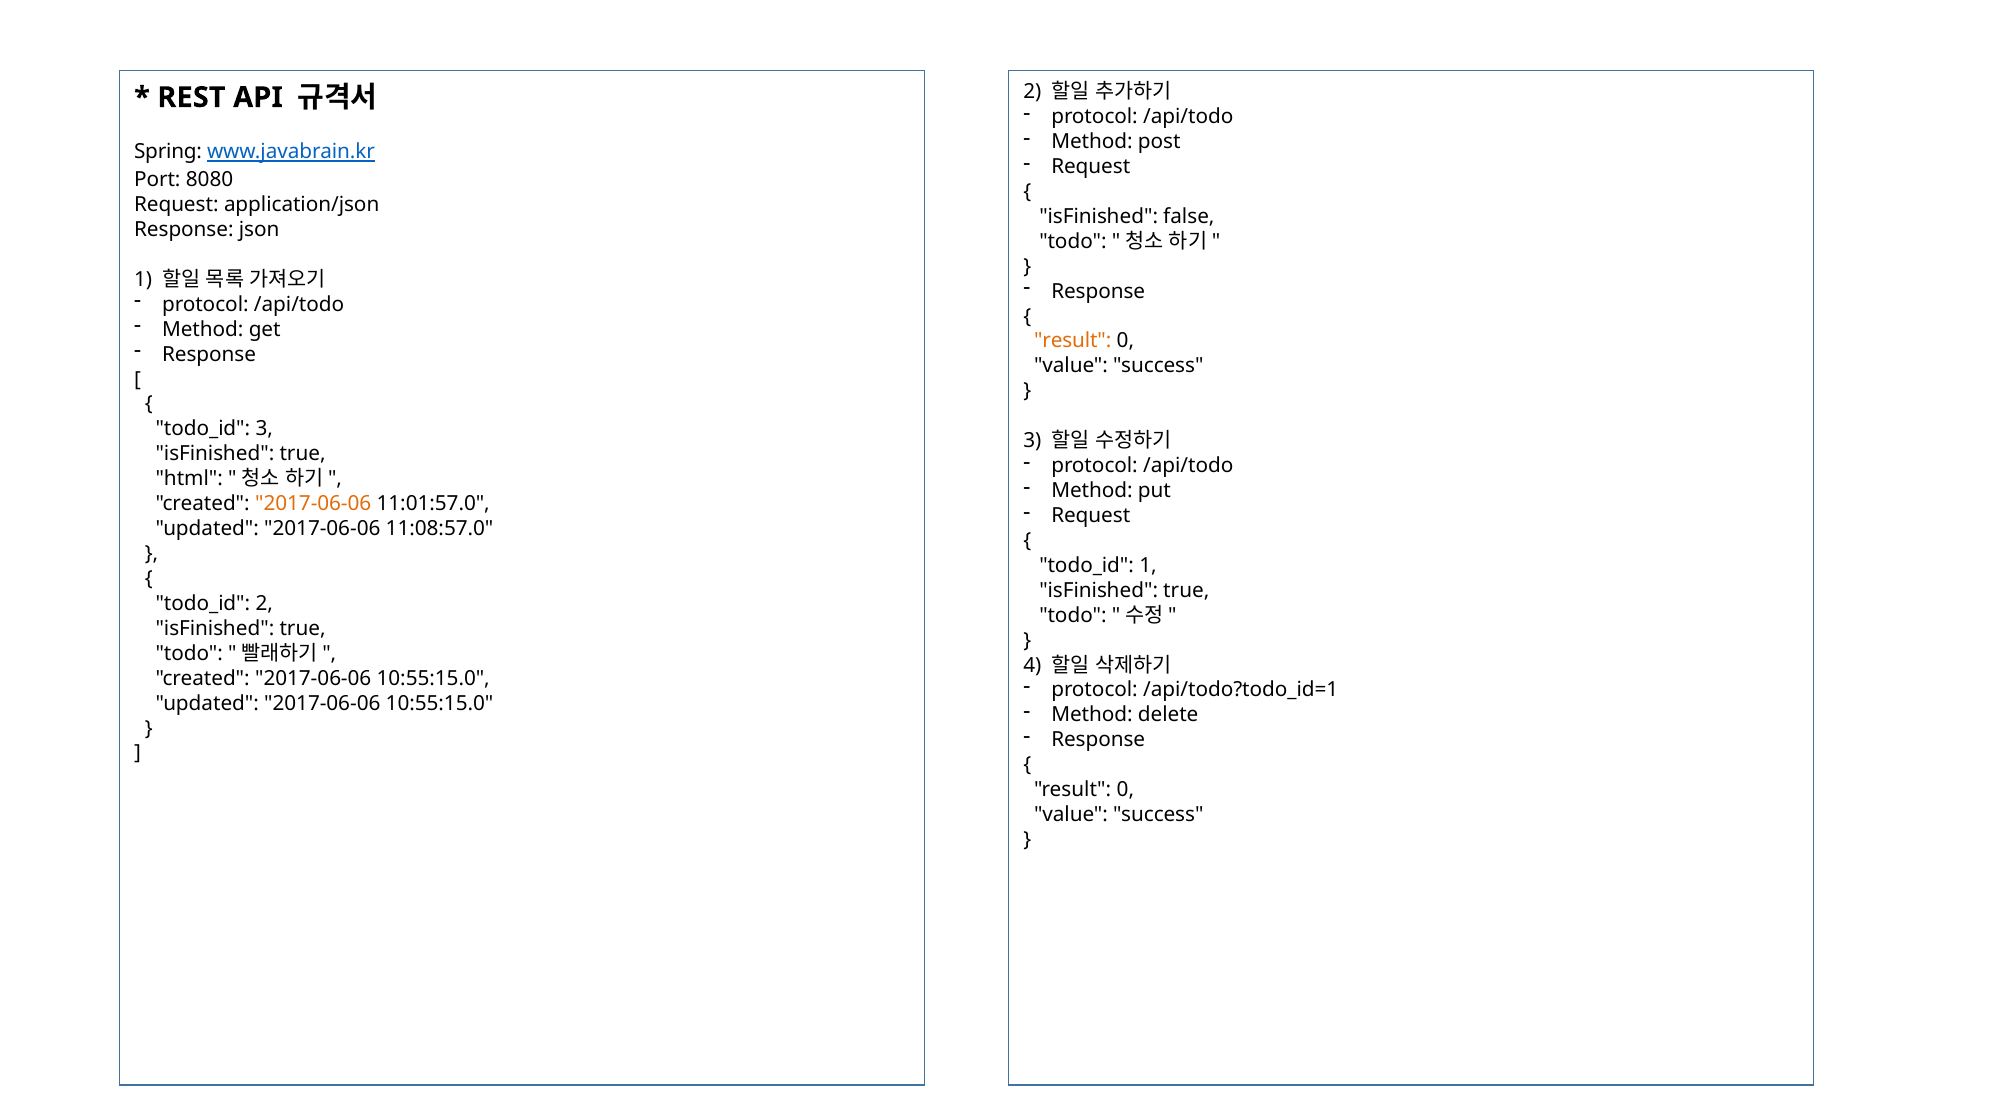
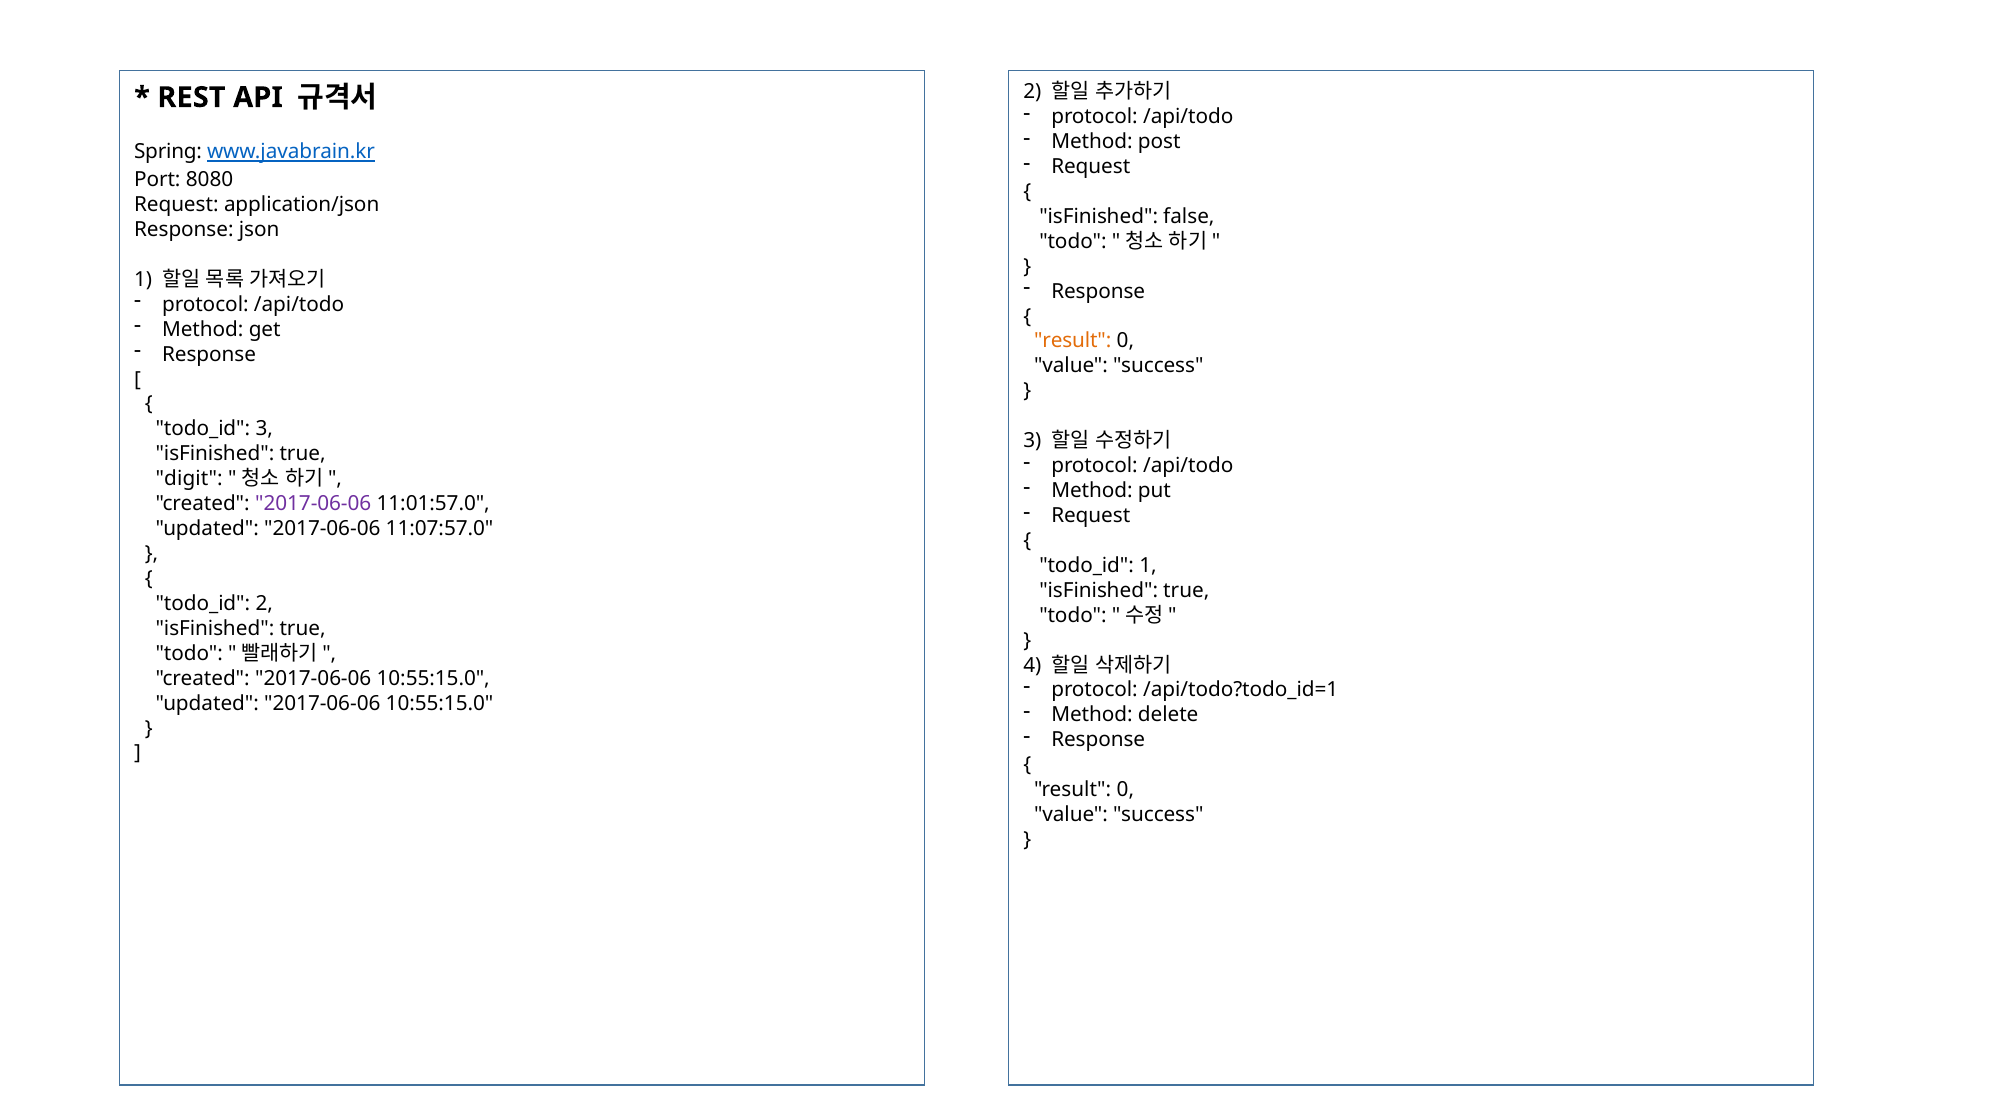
html: html -> digit
2017-06-06 at (313, 504) colour: orange -> purple
11:08:57.0: 11:08:57.0 -> 11:07:57.0
